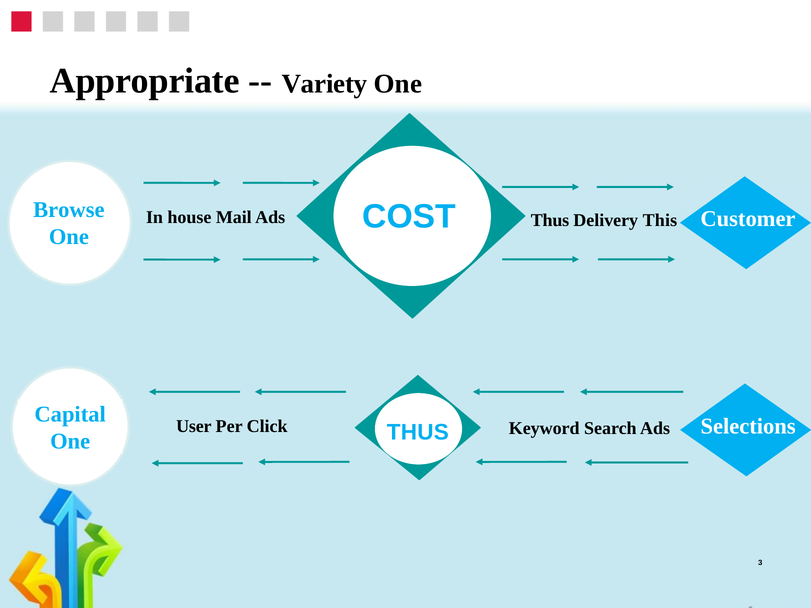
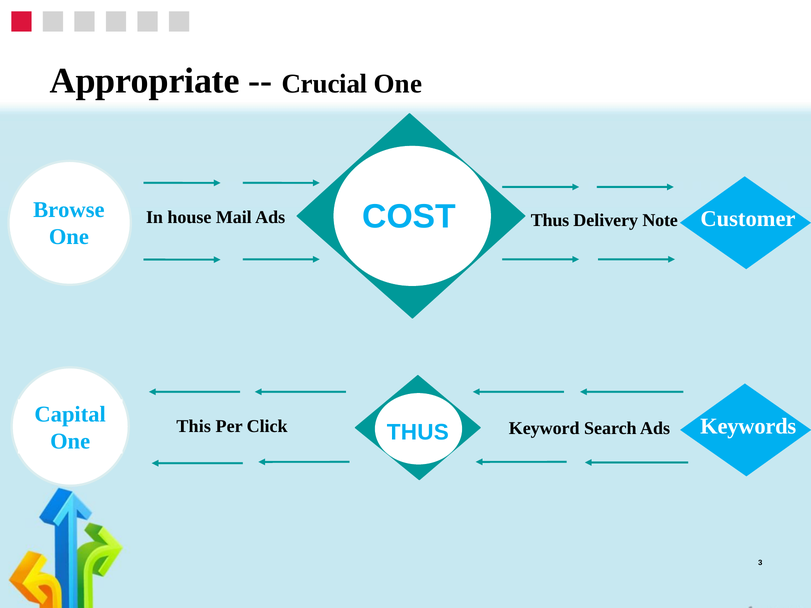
Variety: Variety -> Crucial
This: This -> Note
Selections: Selections -> Keywords
User: User -> This
